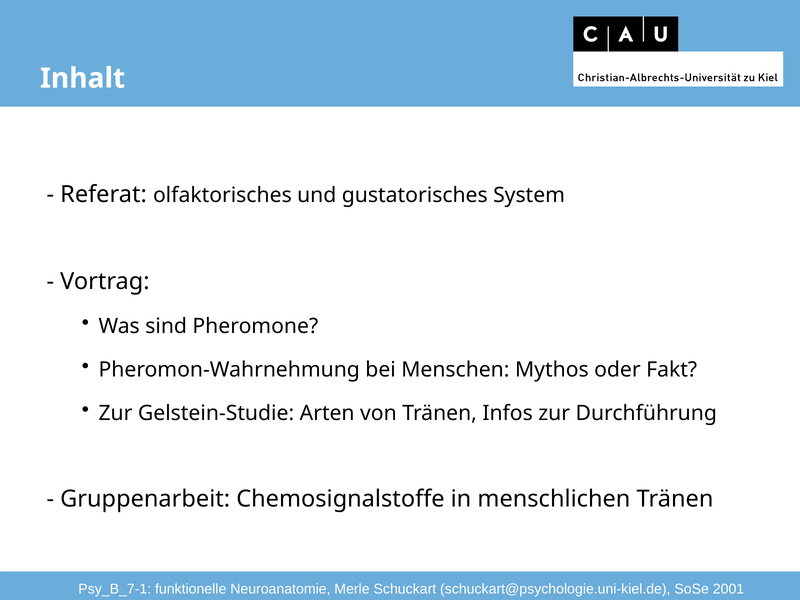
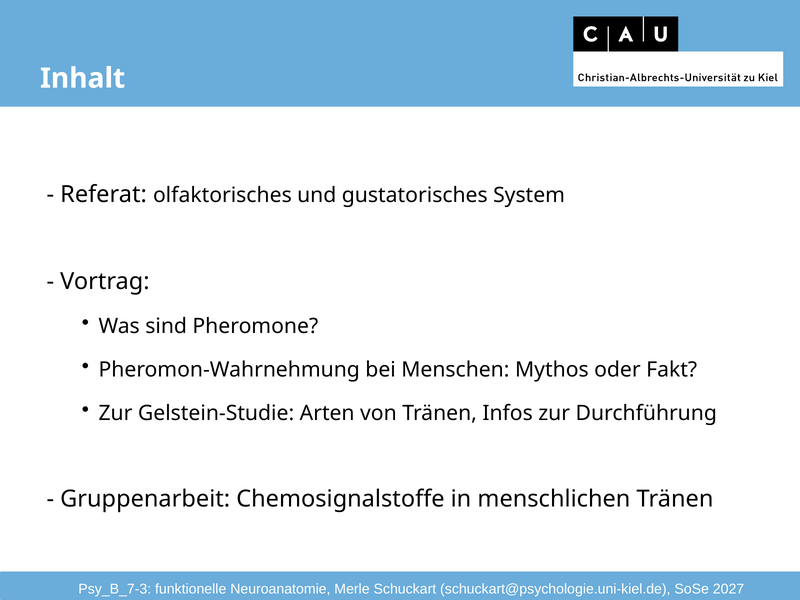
Psy_B_7-1: Psy_B_7-1 -> Psy_B_7-3
2001: 2001 -> 2027
